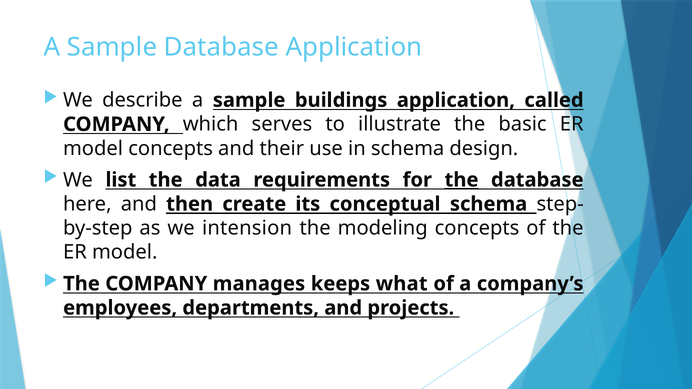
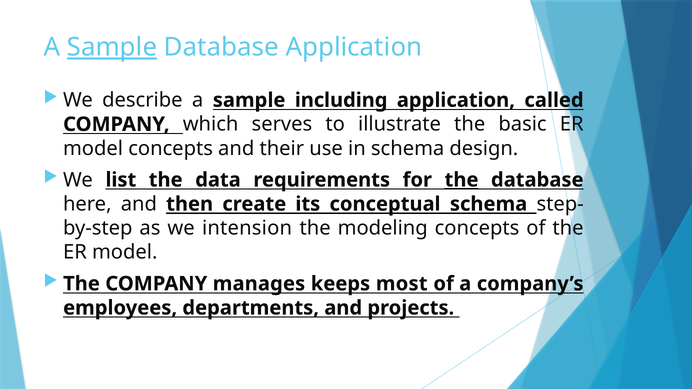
Sample at (112, 47) underline: none -> present
buildings: buildings -> including
what: what -> most
